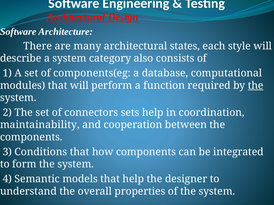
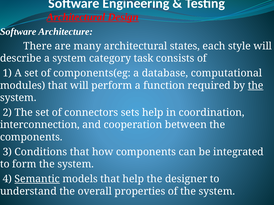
also: also -> task
maintainability: maintainability -> interconnection
Semantic underline: none -> present
